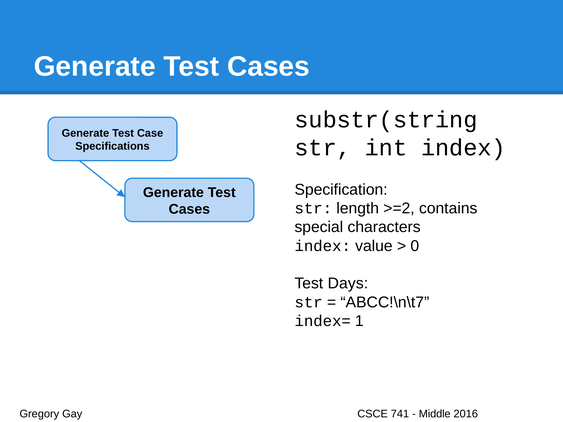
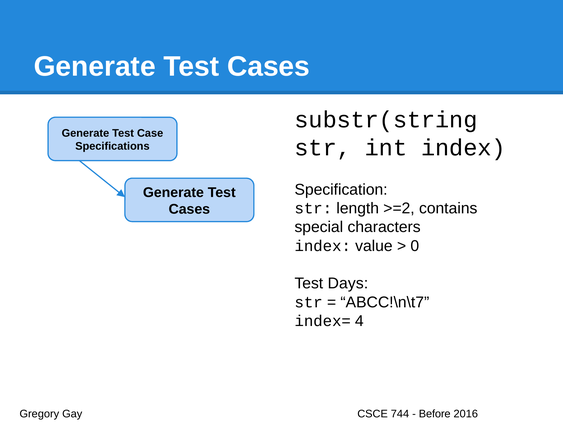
1: 1 -> 4
741: 741 -> 744
Middle: Middle -> Before
